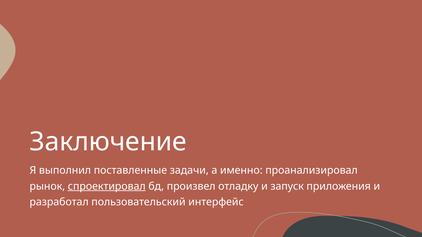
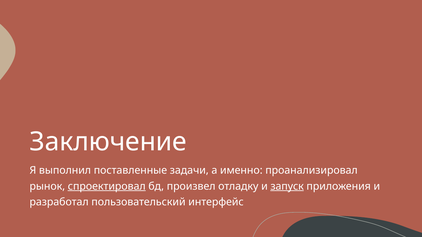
запуск underline: none -> present
